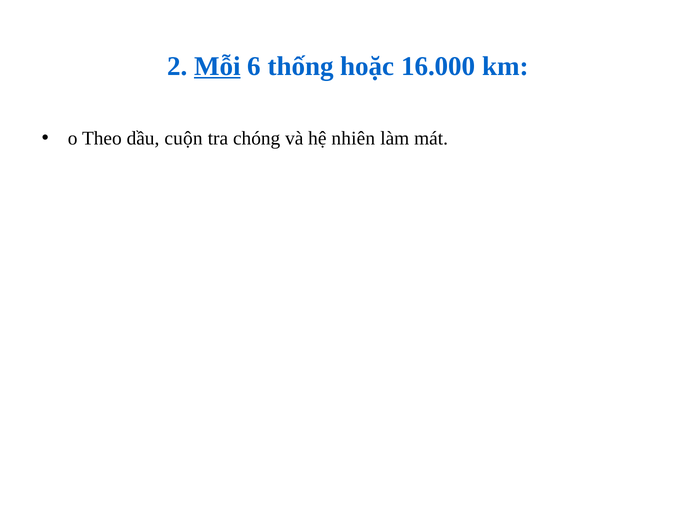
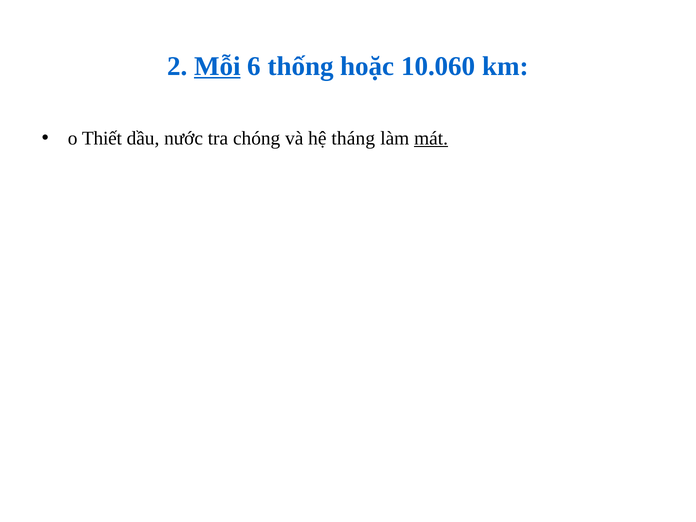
16.000: 16.000 -> 10.060
Theo: Theo -> Thiết
cuộn: cuộn -> nước
nhiên: nhiên -> tháng
mát underline: none -> present
